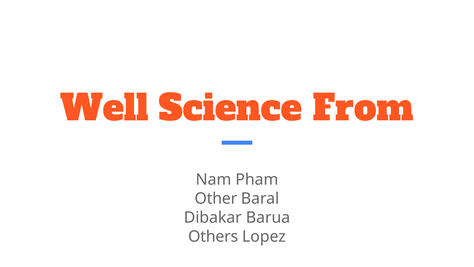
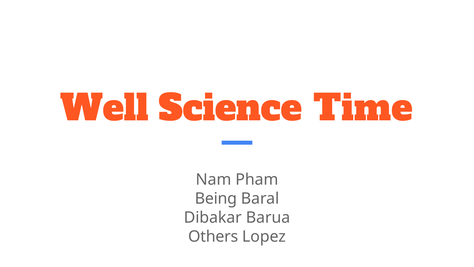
From: From -> Time
Other: Other -> Being
